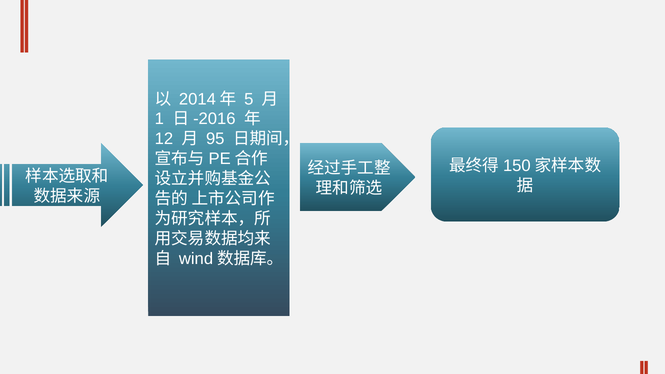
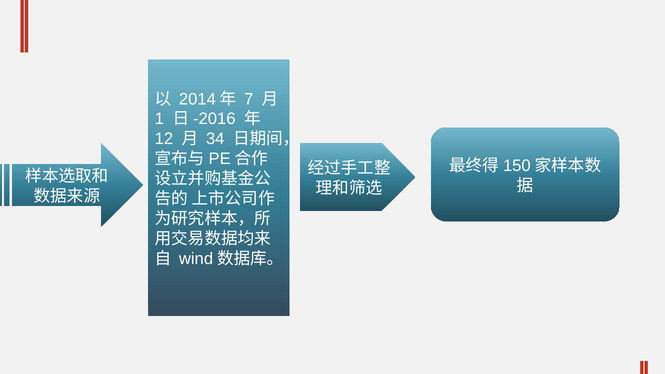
5: 5 -> 7
95: 95 -> 34
